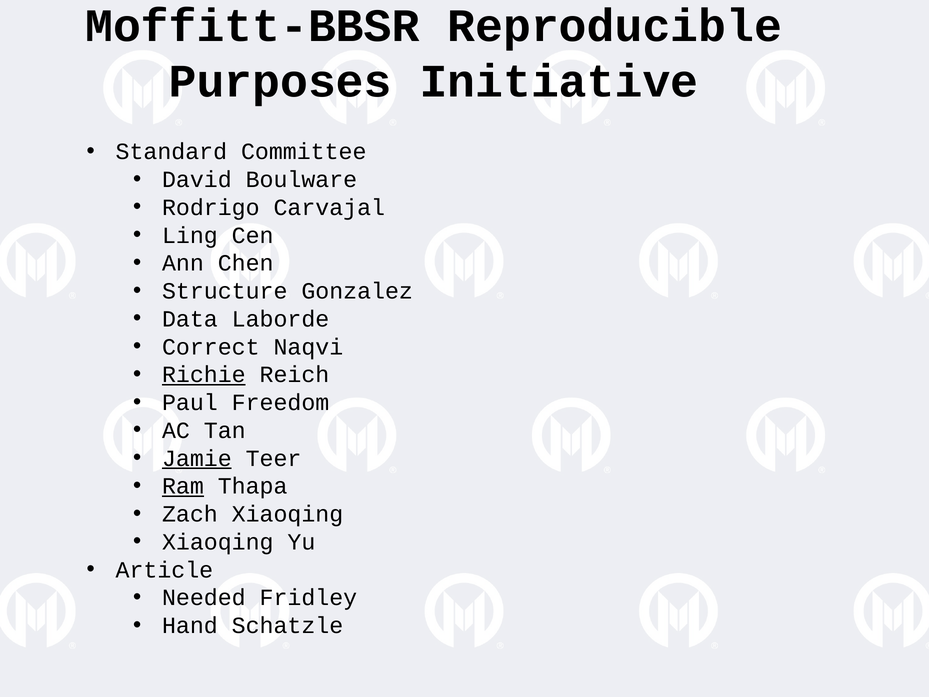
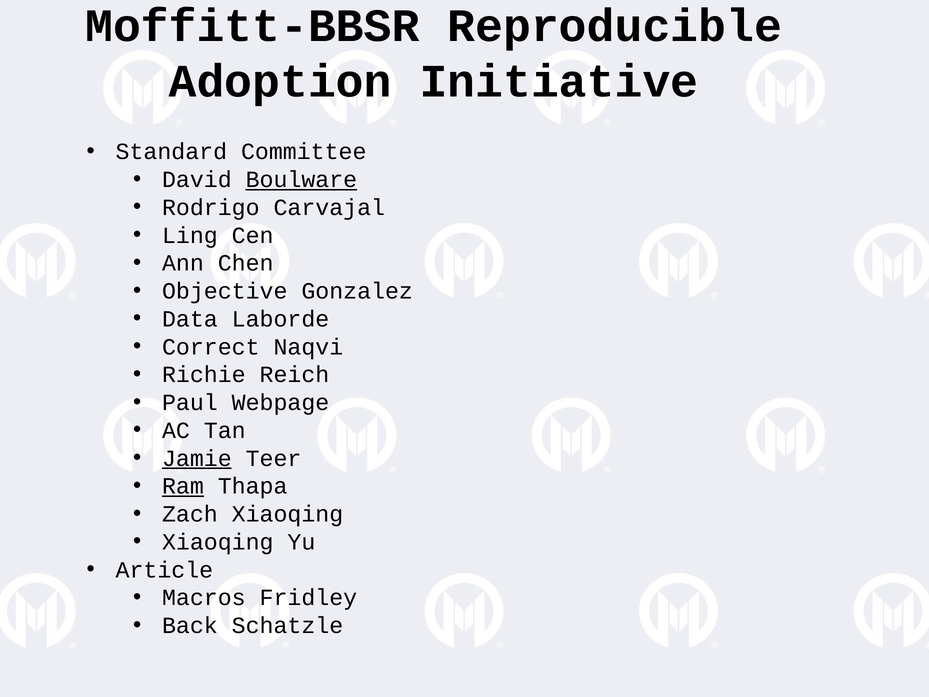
Purposes: Purposes -> Adoption
Boulware underline: none -> present
Structure: Structure -> Objective
Richie underline: present -> none
Freedom: Freedom -> Webpage
Needed: Needed -> Macros
Hand: Hand -> Back
